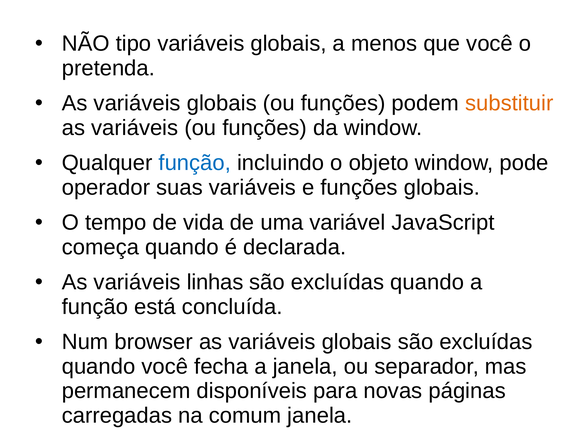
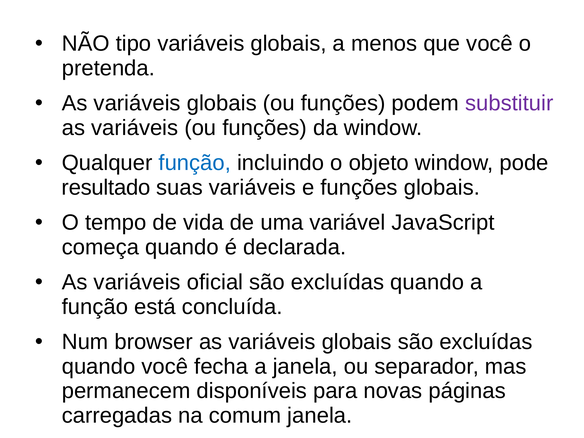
substituir colour: orange -> purple
operador: operador -> resultado
linhas: linhas -> oficial
